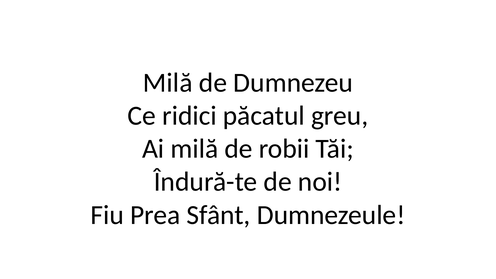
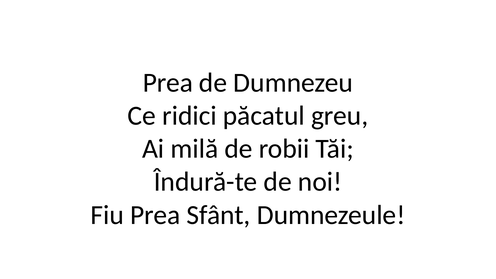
Milă at (168, 83): Milă -> Prea
